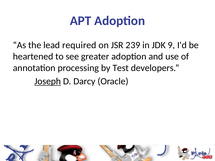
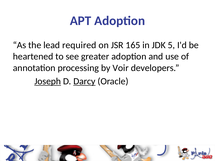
239: 239 -> 165
9: 9 -> 5
Test: Test -> Voir
Darcy underline: none -> present
